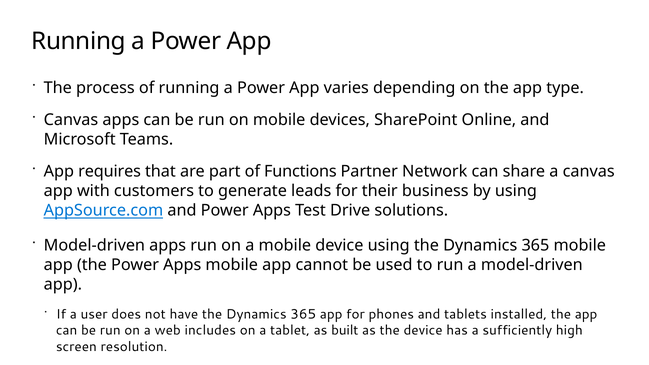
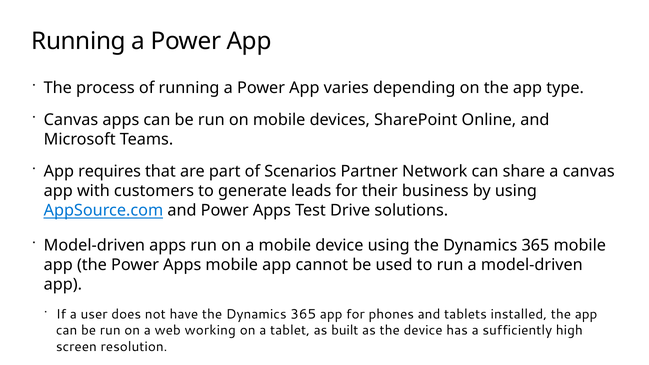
Functions: Functions -> Scenarios
includes: includes -> working
